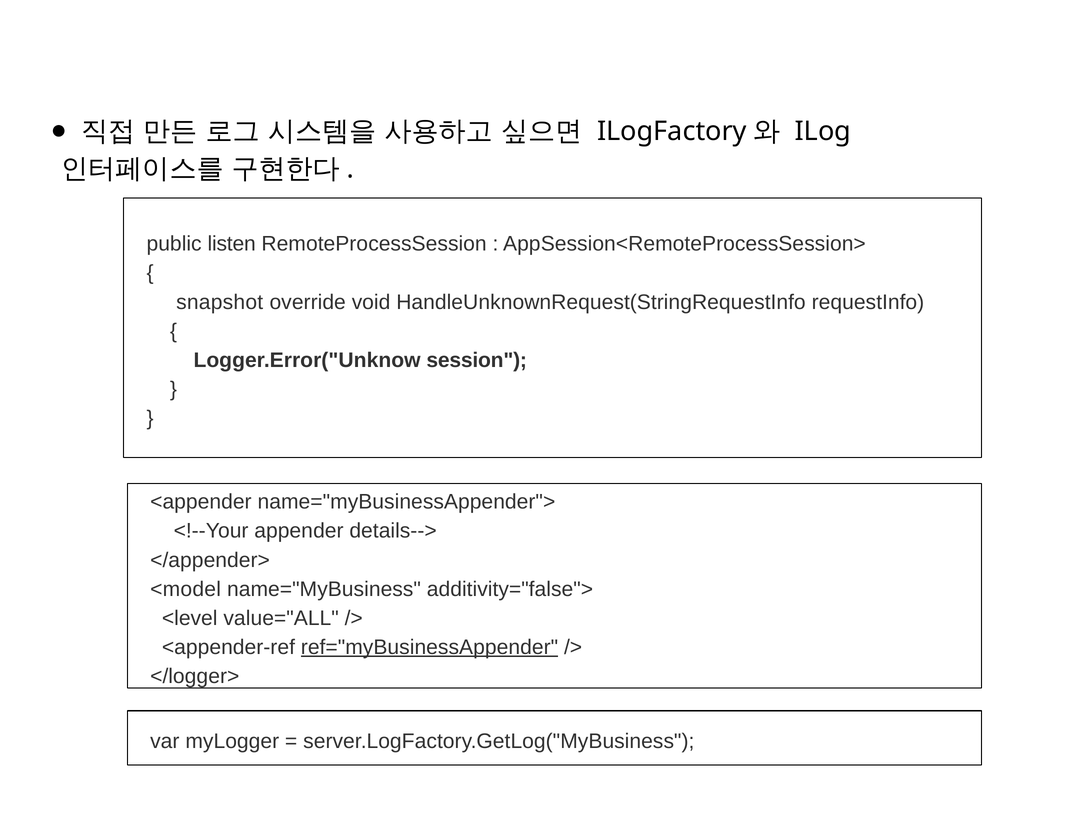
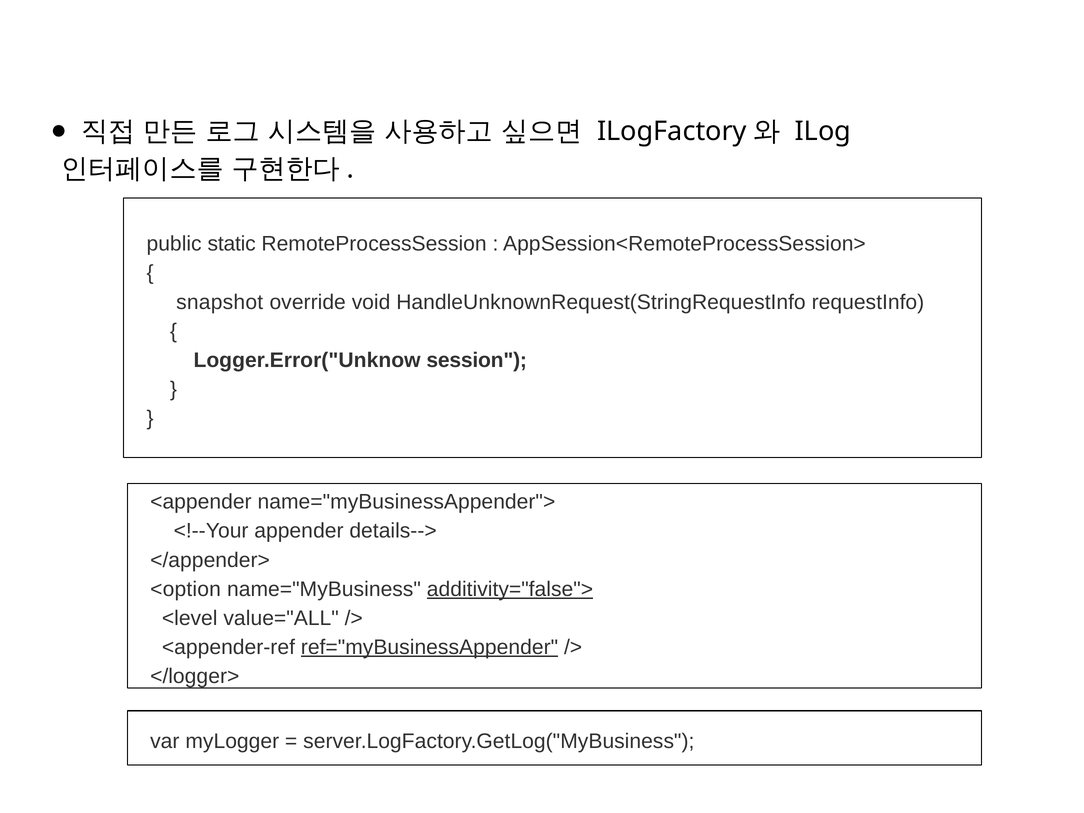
listen: listen -> static
<model: <model -> <option
additivity="false"> underline: none -> present
